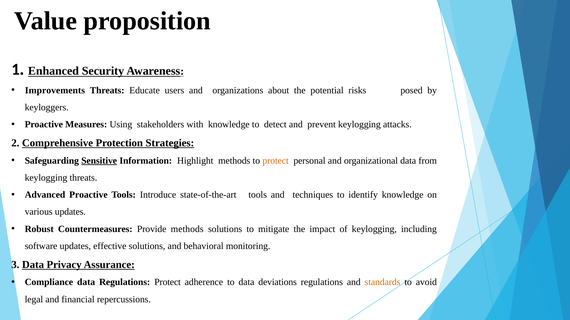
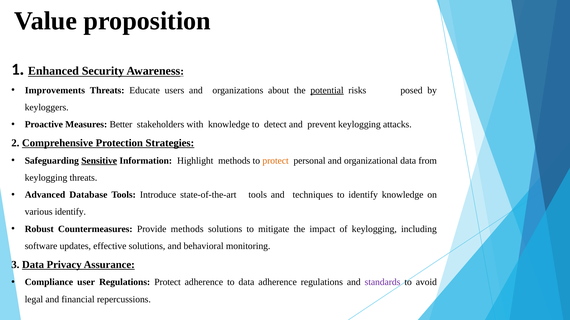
potential underline: none -> present
Using: Using -> Better
Advanced Proactive: Proactive -> Database
various updates: updates -> identify
Compliance data: data -> user
data deviations: deviations -> adherence
standards colour: orange -> purple
